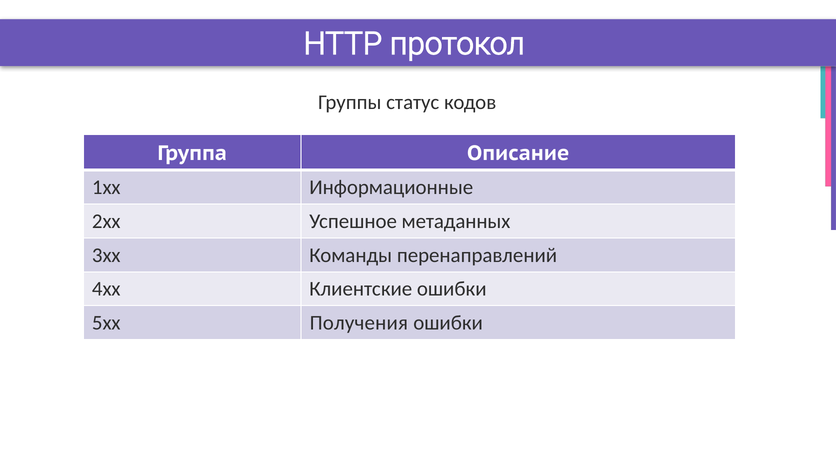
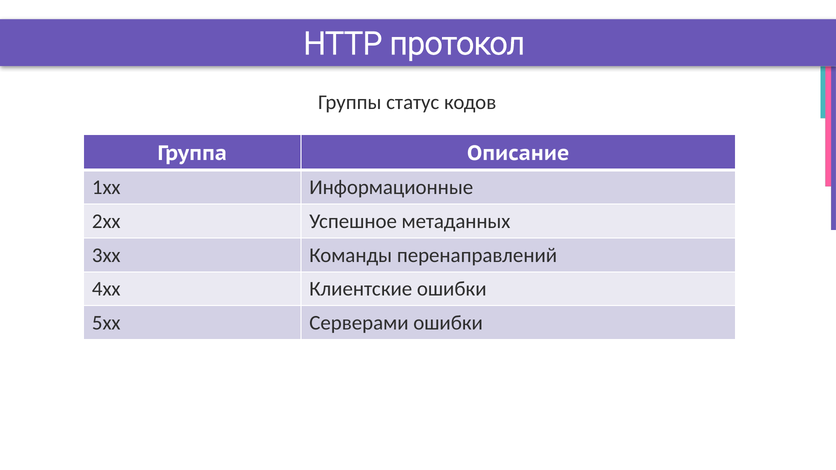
Получения: Получения -> Серверами
